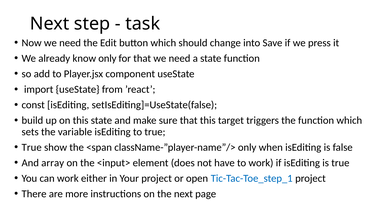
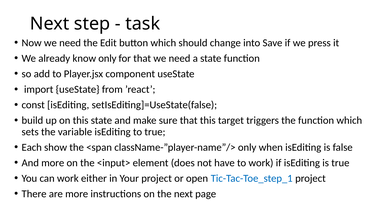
True at (32, 148): True -> Each
And array: array -> more
